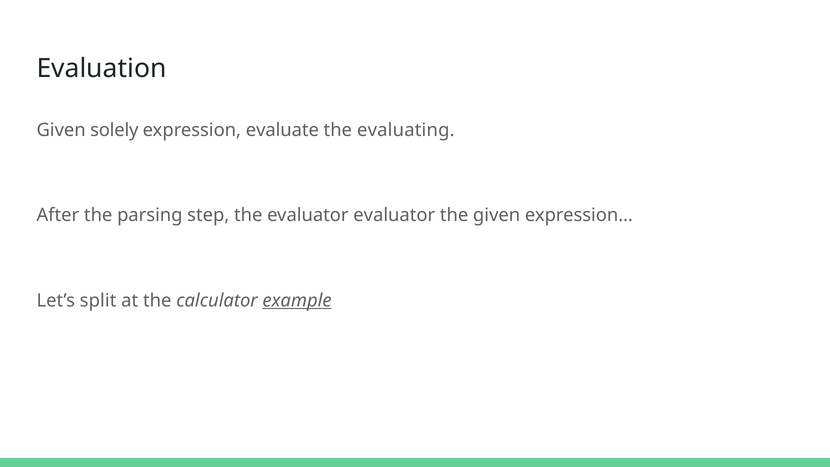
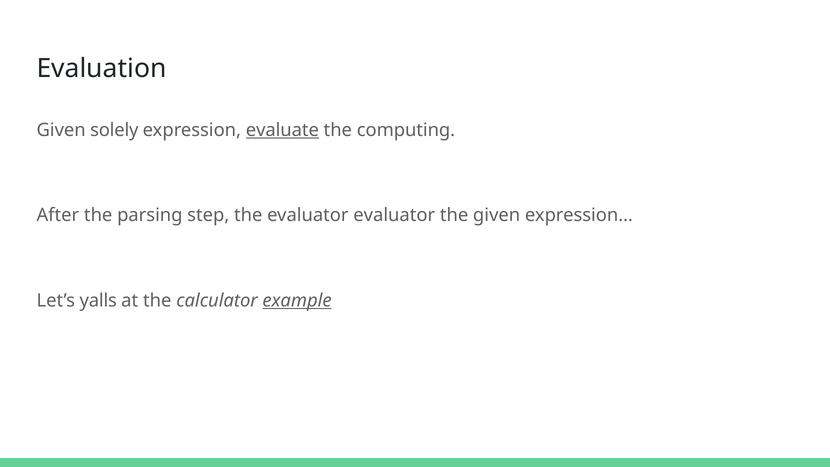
evaluate underline: none -> present
evaluating: evaluating -> computing
split: split -> yalls
